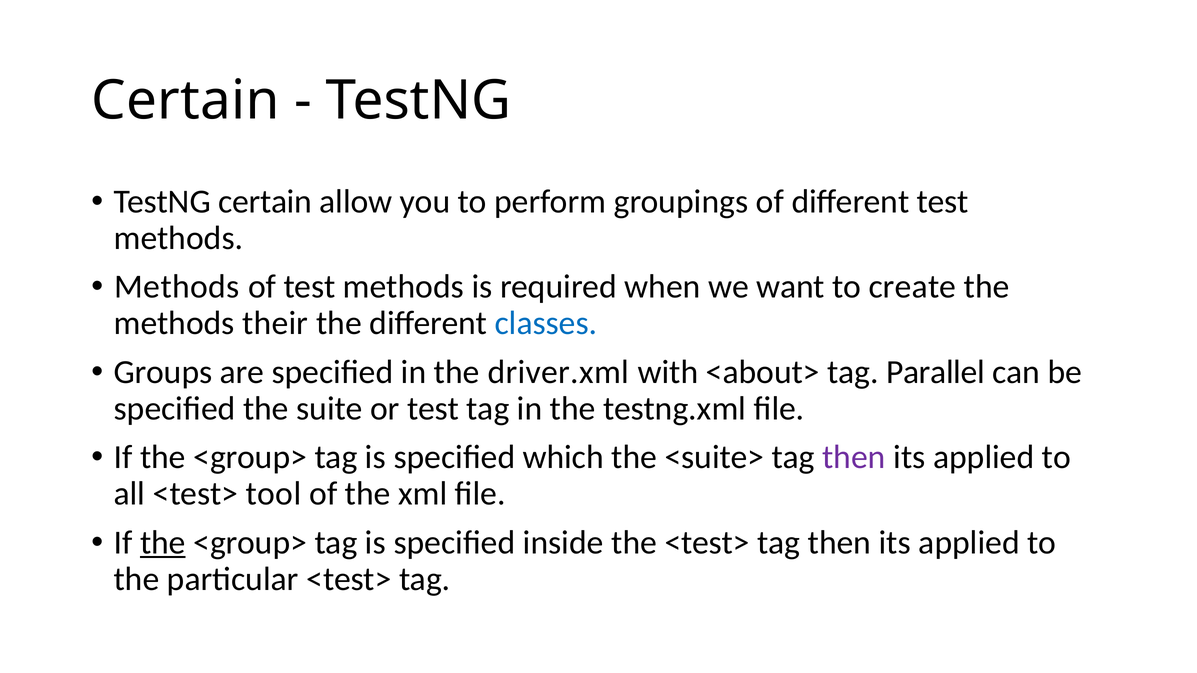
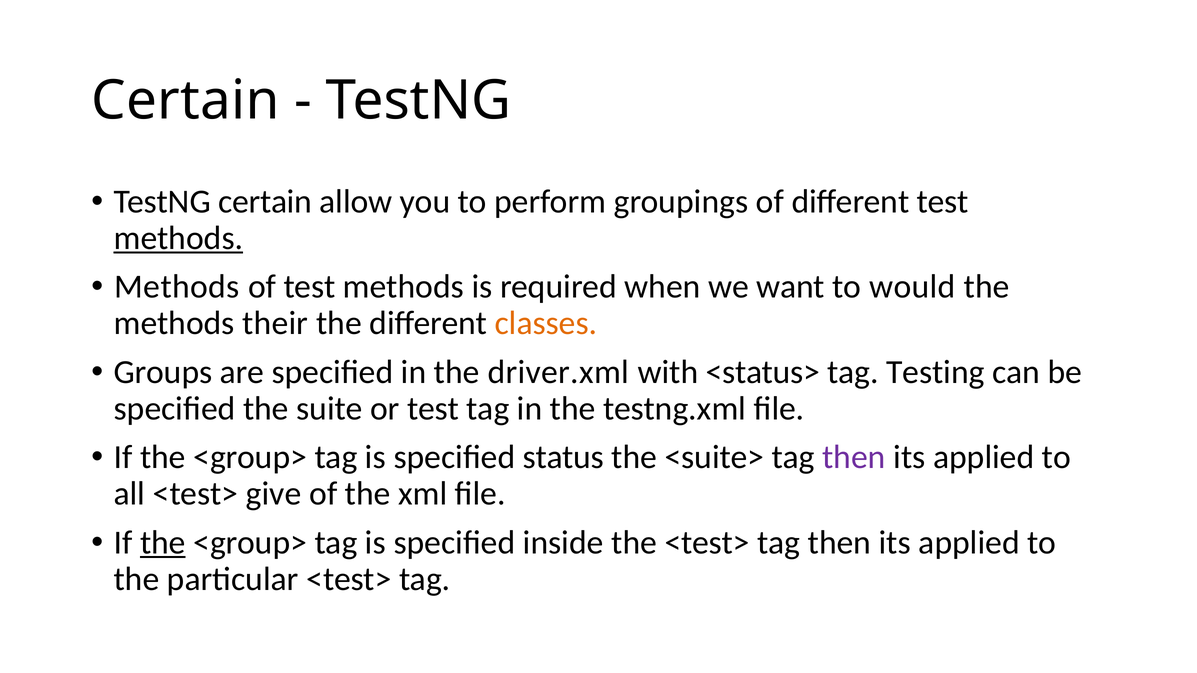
methods at (178, 238) underline: none -> present
create: create -> would
classes colour: blue -> orange
<about>: <about> -> <status>
Parallel: Parallel -> Testing
which: which -> status
tool: tool -> give
